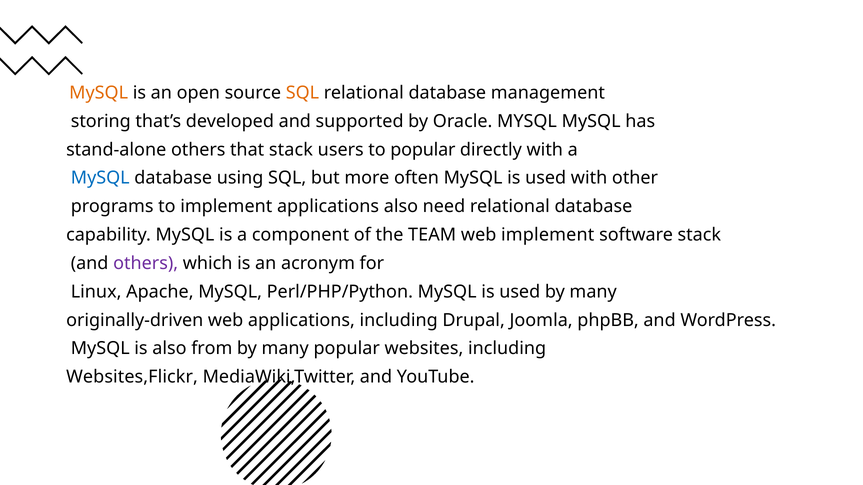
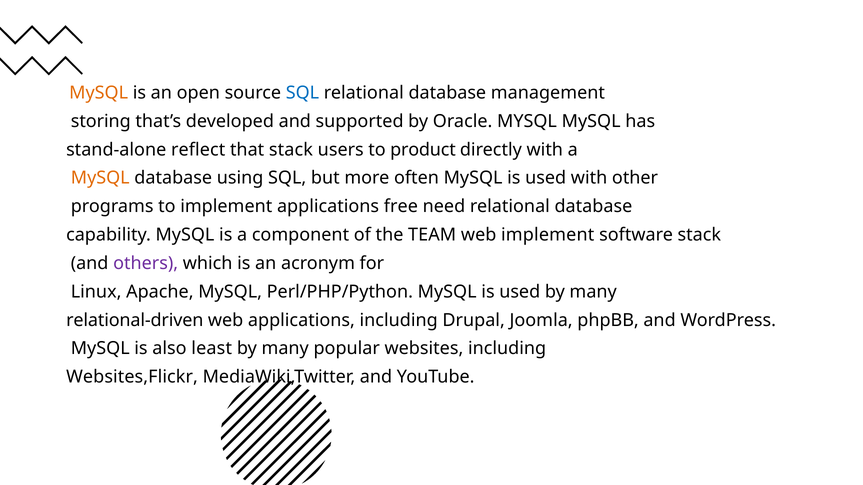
SQL at (302, 93) colour: orange -> blue
stand-alone others: others -> reflect
to popular: popular -> product
MySQL at (100, 178) colour: blue -> orange
applications also: also -> free
originally-driven: originally-driven -> relational-driven
from: from -> least
